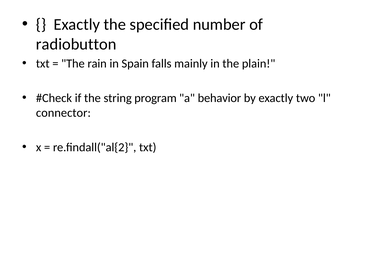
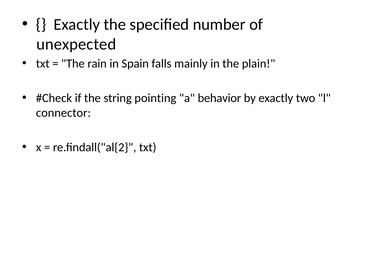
radiobutton: radiobutton -> unexpected
program: program -> pointing
